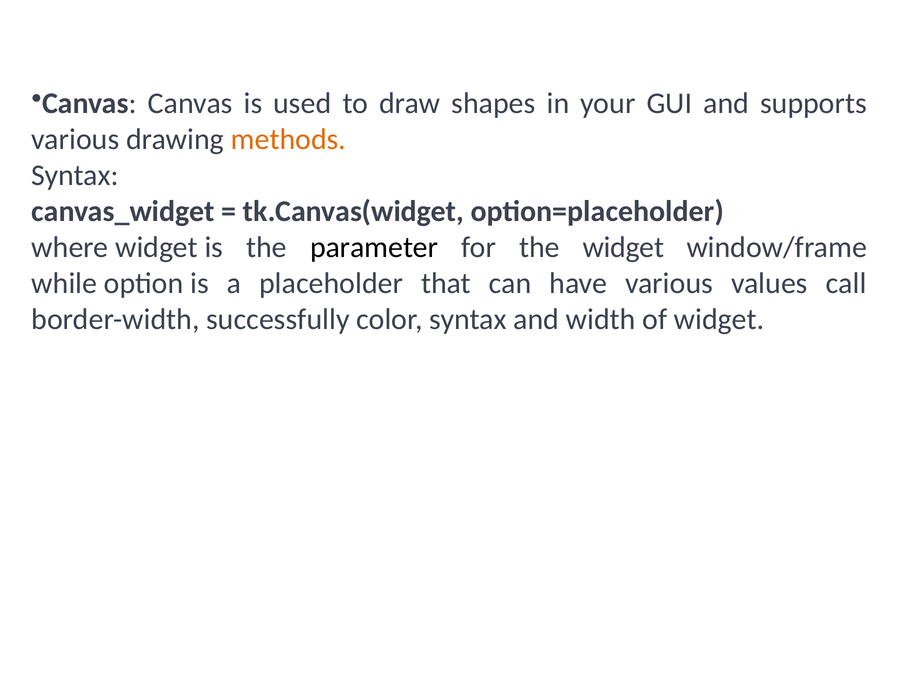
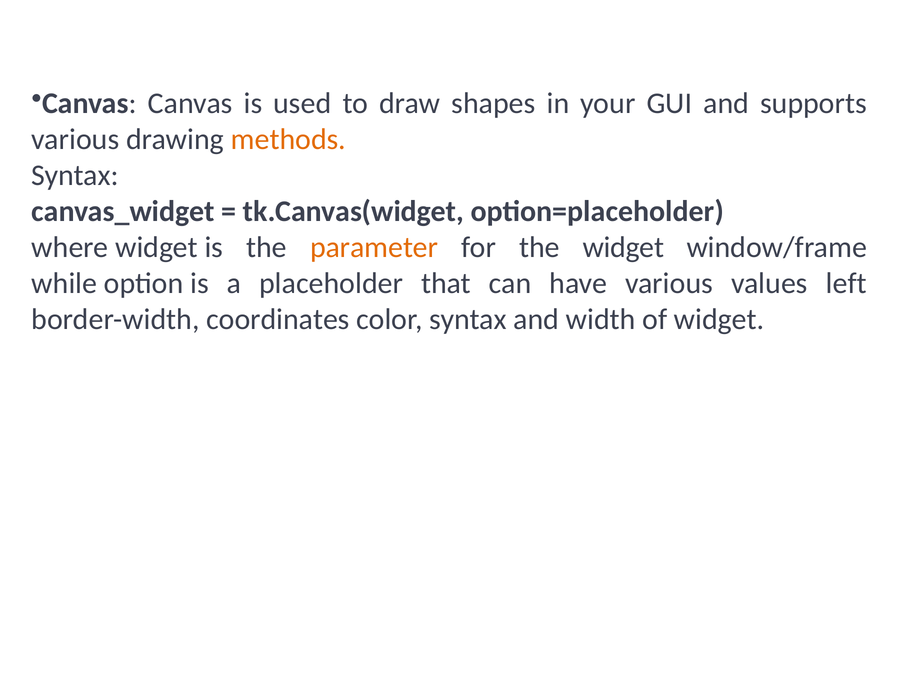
parameter colour: black -> orange
call: call -> left
successfully: successfully -> coordinates
